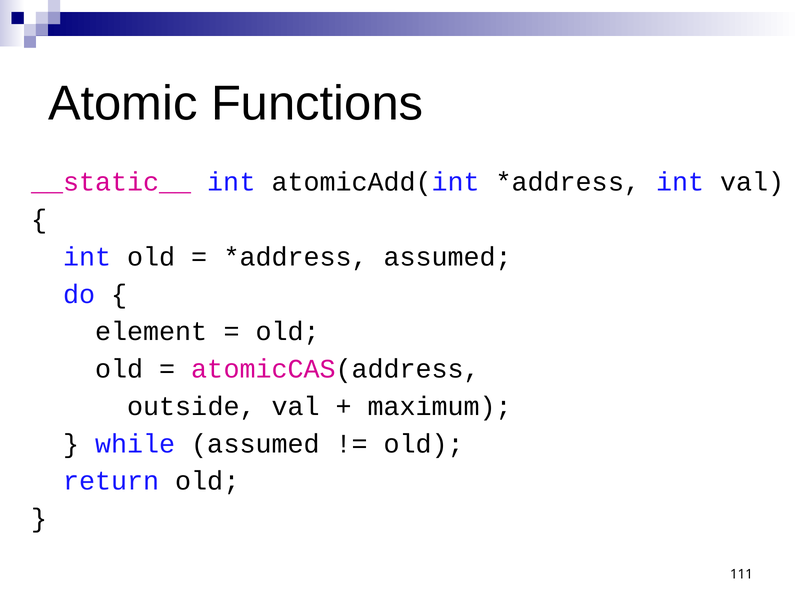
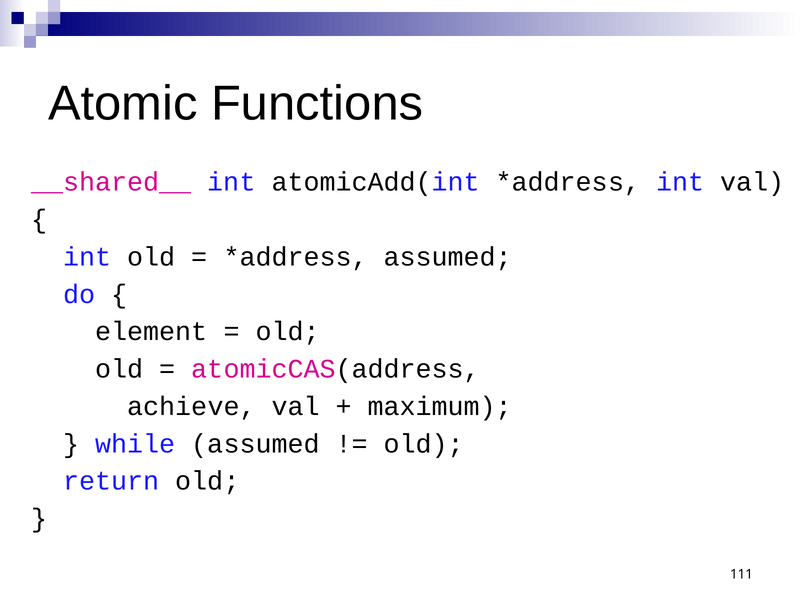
__static__: __static__ -> __shared__
outside: outside -> achieve
